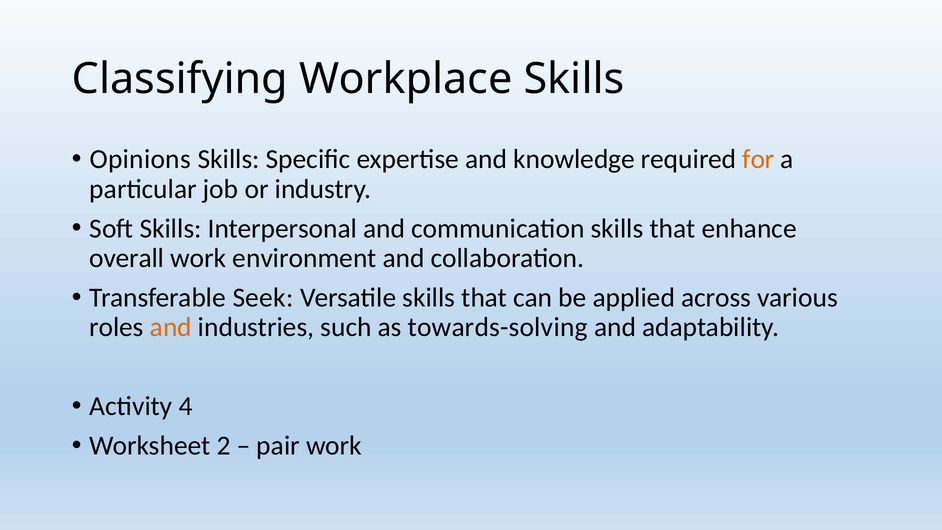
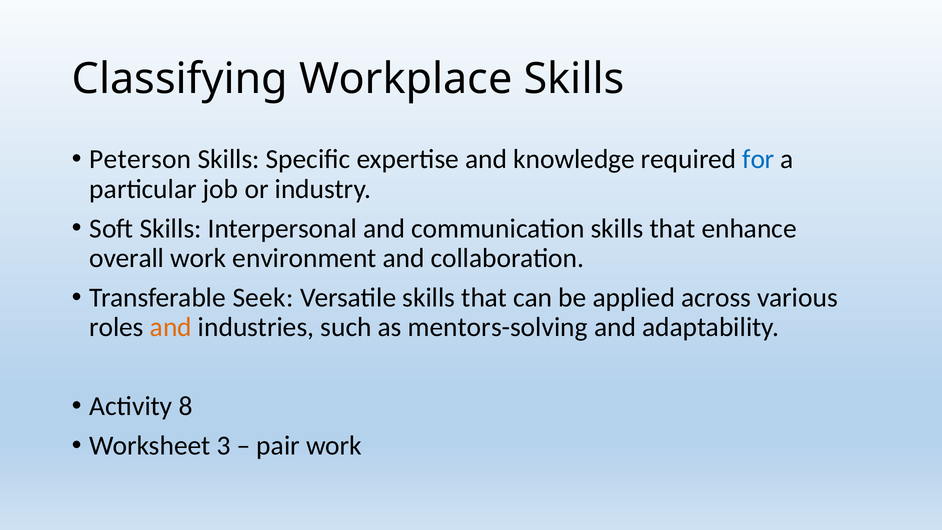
Opinions: Opinions -> Peterson
for colour: orange -> blue
towards-solving: towards-solving -> mentors-solving
4: 4 -> 8
2: 2 -> 3
